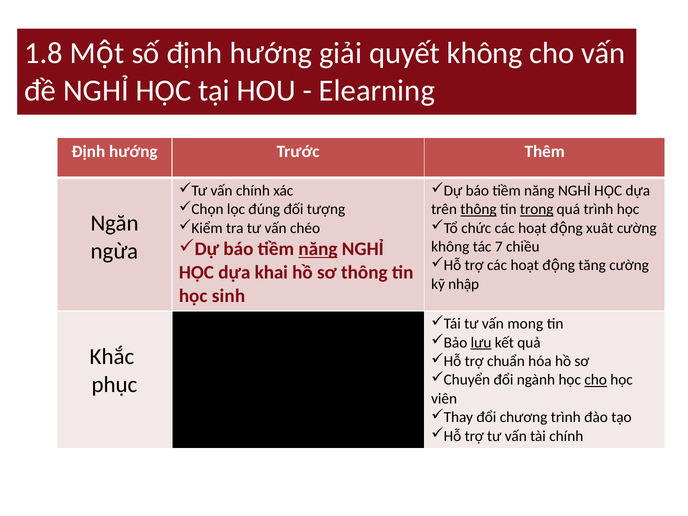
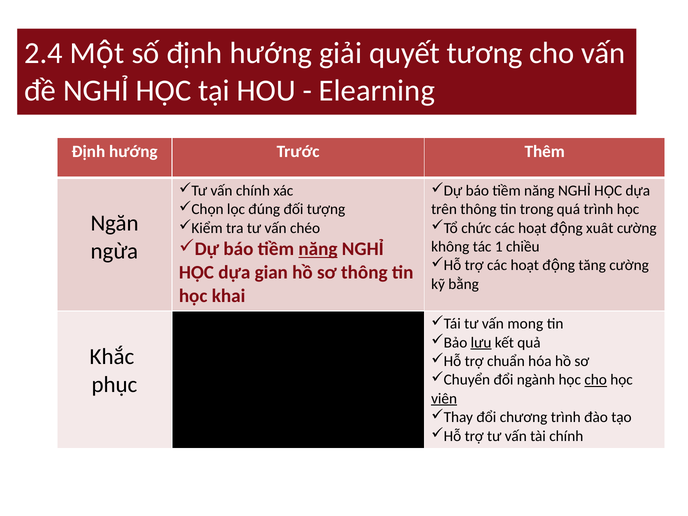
1.8: 1.8 -> 2.4
quyết không: không -> tương
thông at (478, 209) underline: present -> none
trong underline: present -> none
7: 7 -> 1
khai: khai -> gian
nhập: nhập -> bằng
sinh: sinh -> khai
viên underline: none -> present
